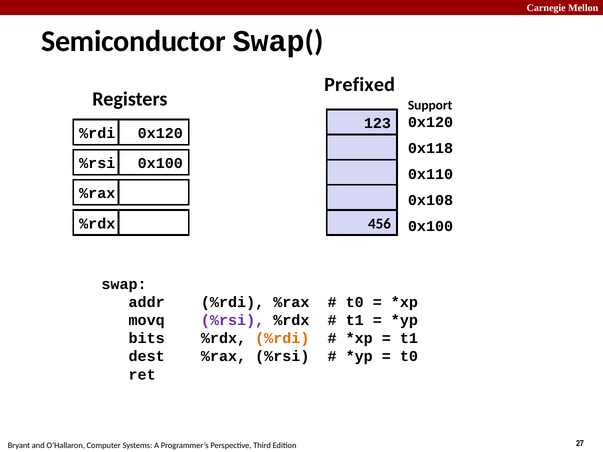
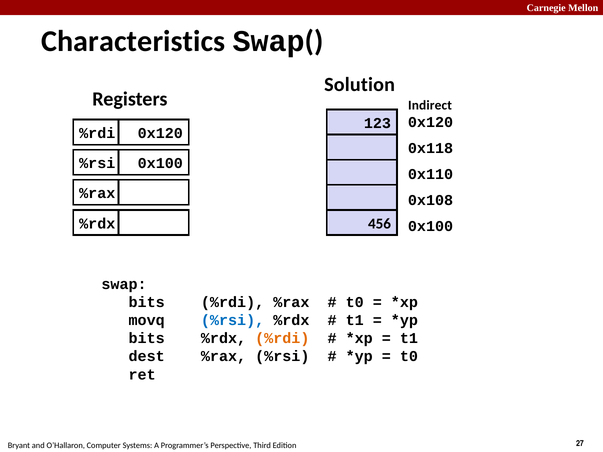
Semiconductor: Semiconductor -> Characteristics
Prefixed: Prefixed -> Solution
Support: Support -> Indirect
addr at (147, 302): addr -> bits
%rsi at (233, 321) colour: purple -> blue
